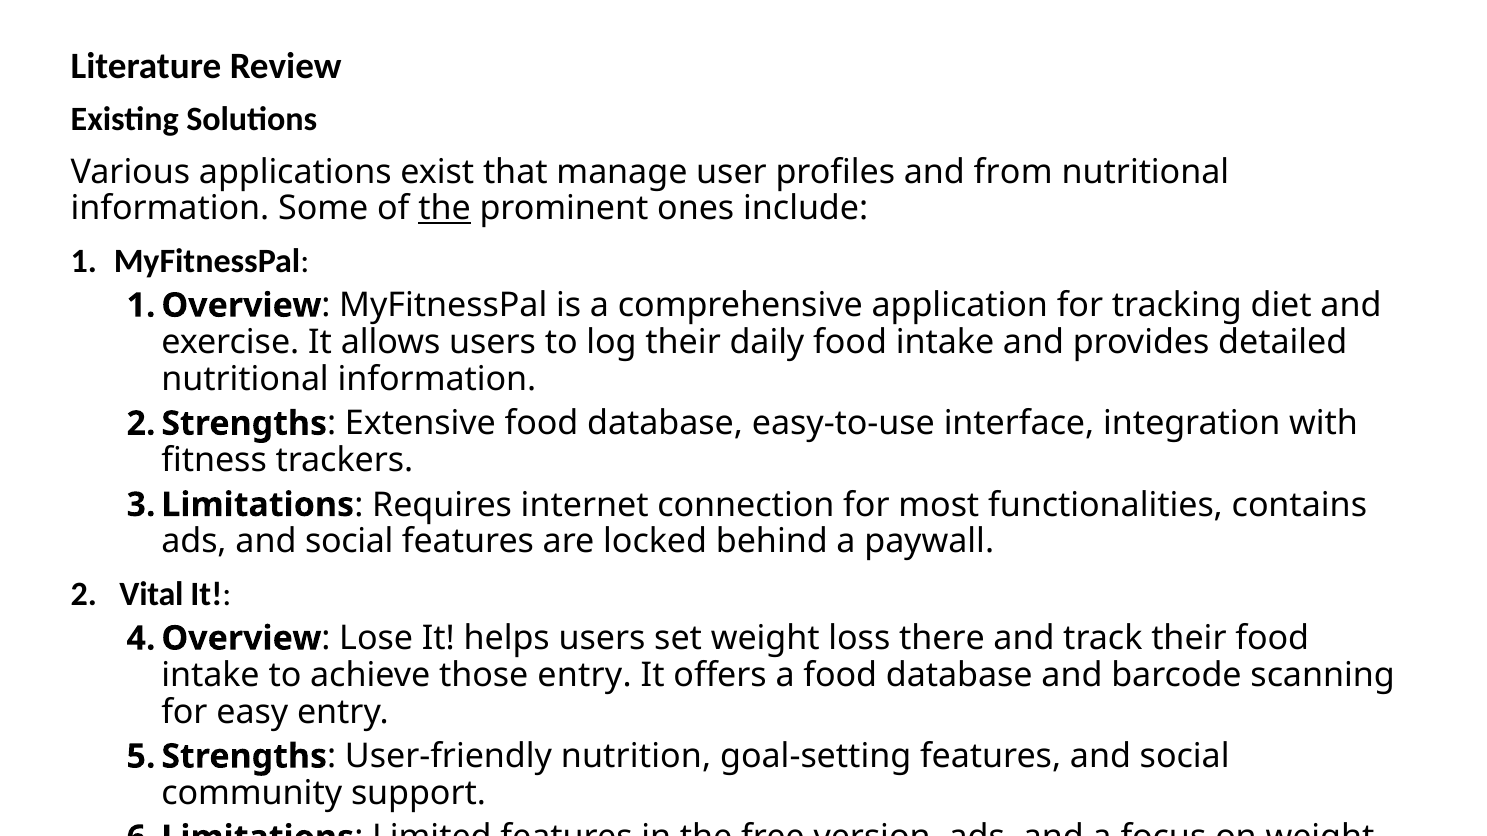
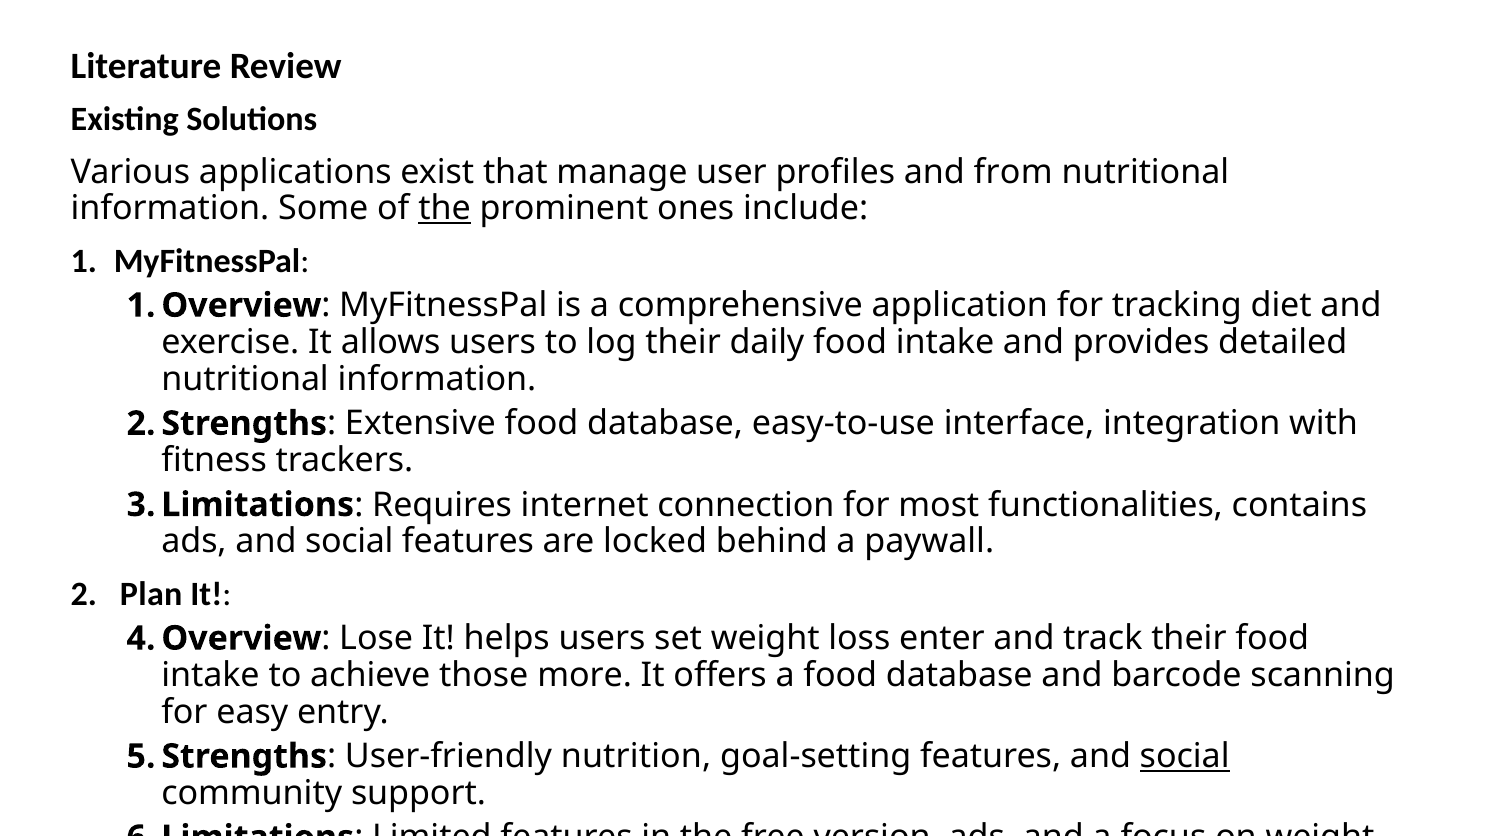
Vital: Vital -> Plan
there: there -> enter
those entry: entry -> more
social at (1185, 757) underline: none -> present
